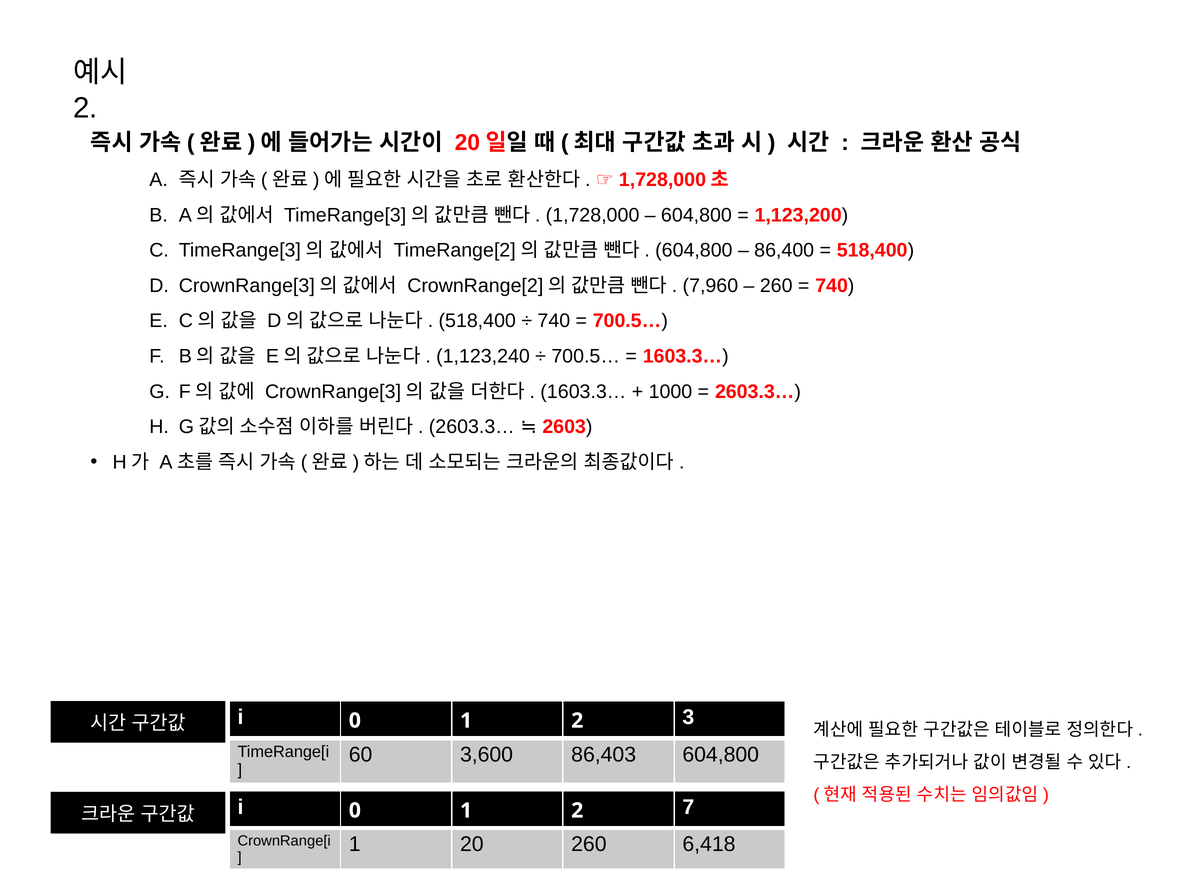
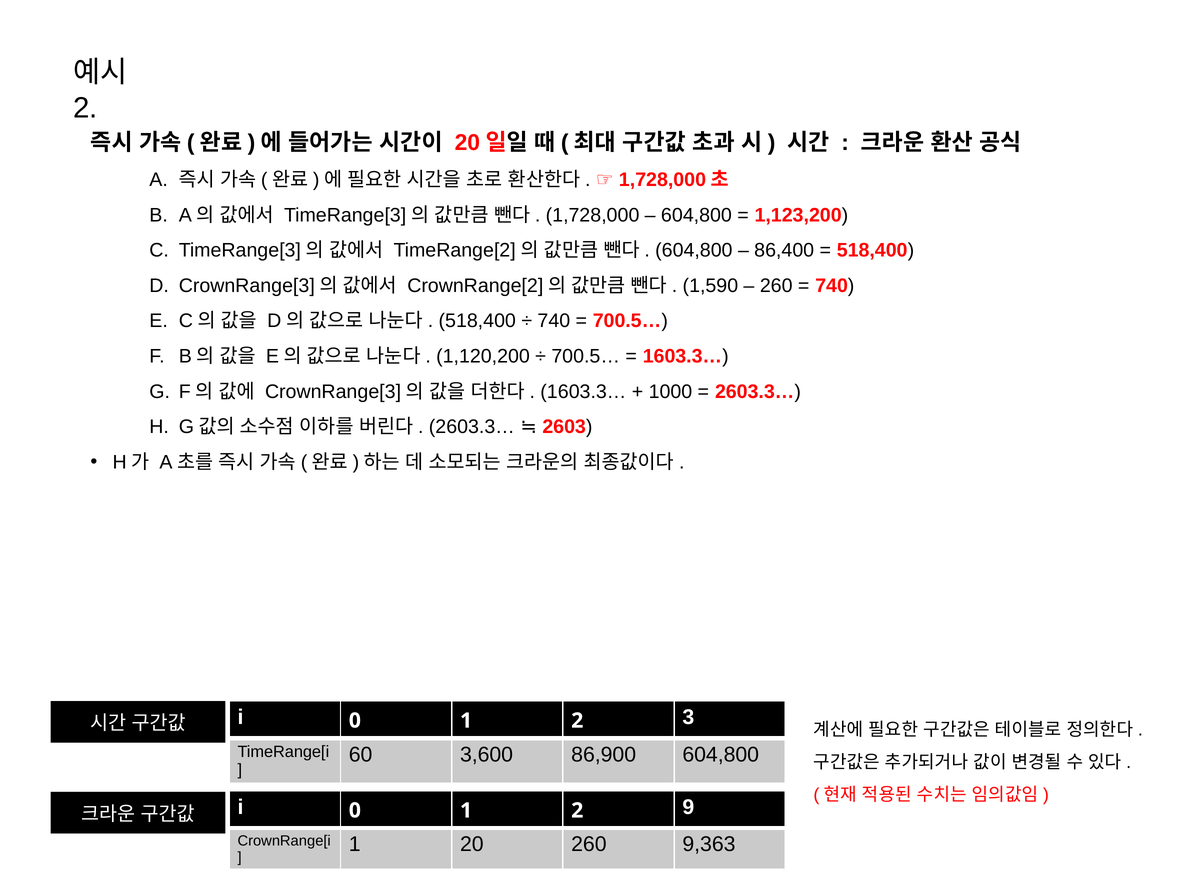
7,960: 7,960 -> 1,590
1,123,240: 1,123,240 -> 1,120,200
86,403: 86,403 -> 86,900
7: 7 -> 9
6,418: 6,418 -> 9,363
